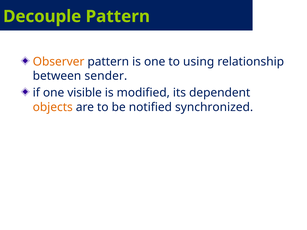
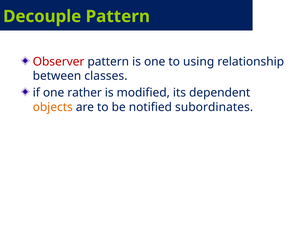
Observer colour: orange -> red
sender: sender -> classes
visible: visible -> rather
synchronized: synchronized -> subordinates
